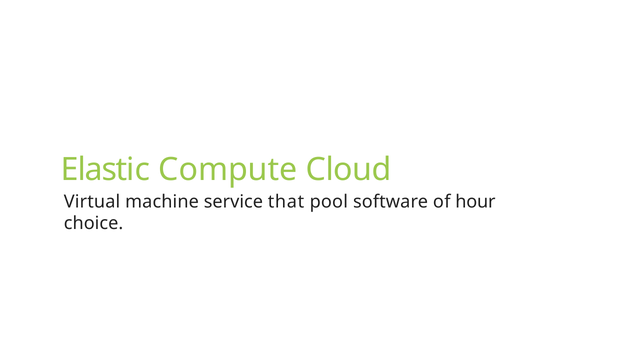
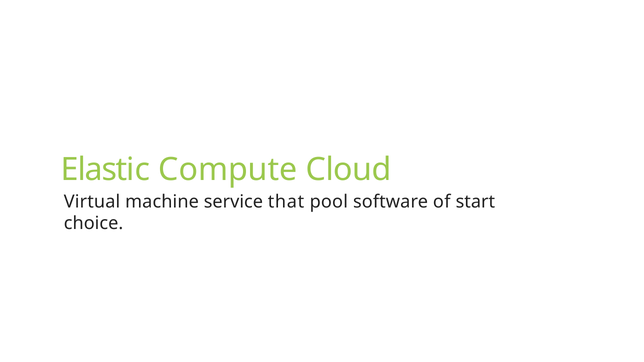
hour: hour -> start
